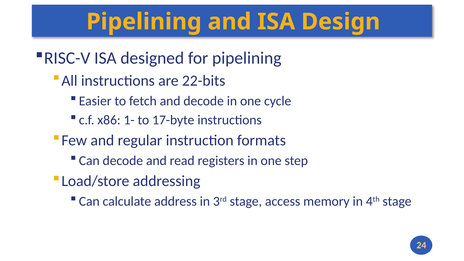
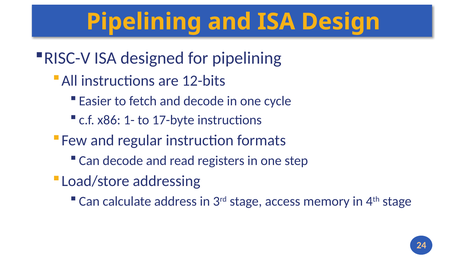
22-bits: 22-bits -> 12-bits
